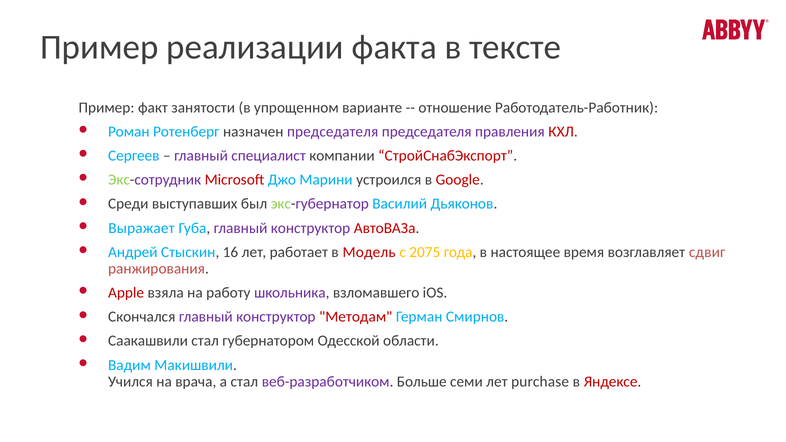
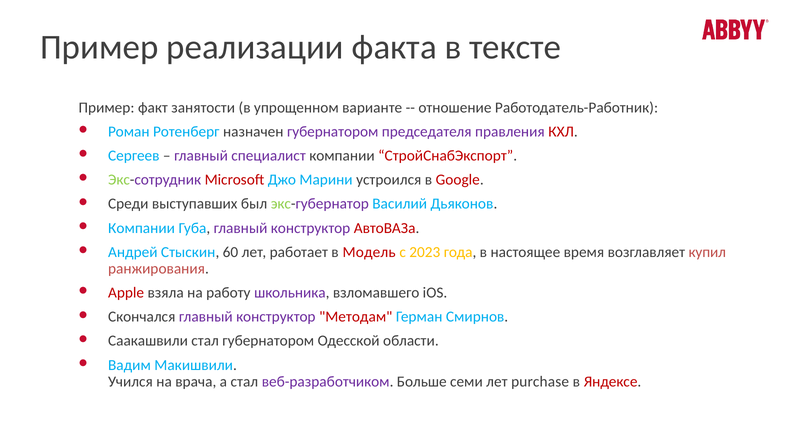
назначен председателя: председателя -> губернатором
Выражает at (141, 228): Выражает -> Компании
16: 16 -> 60
2075: 2075 -> 2023
сдвиг: сдвиг -> купил
